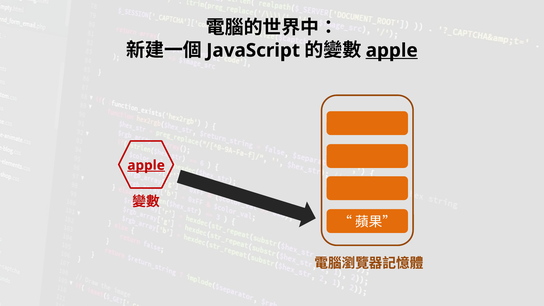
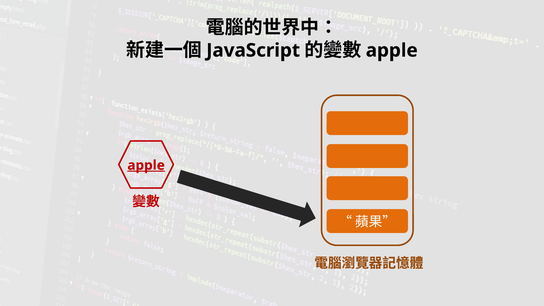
apple at (392, 50) underline: present -> none
